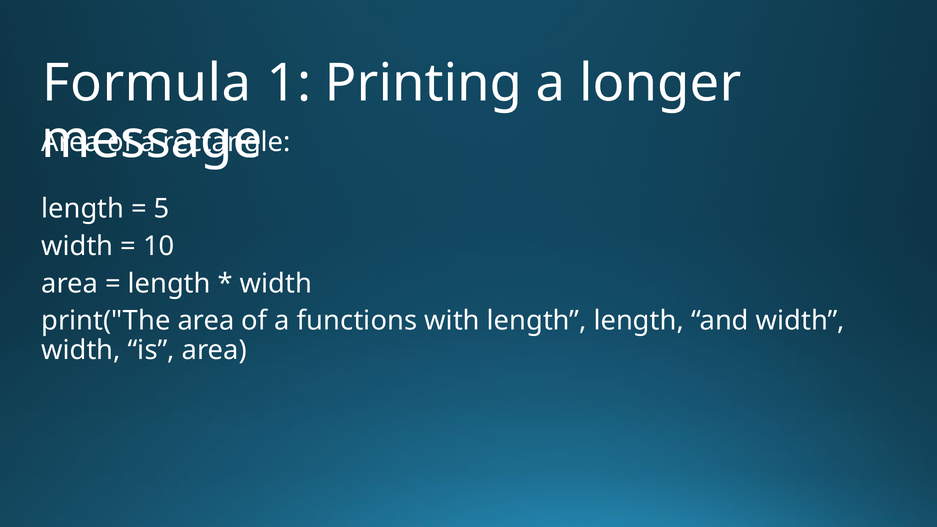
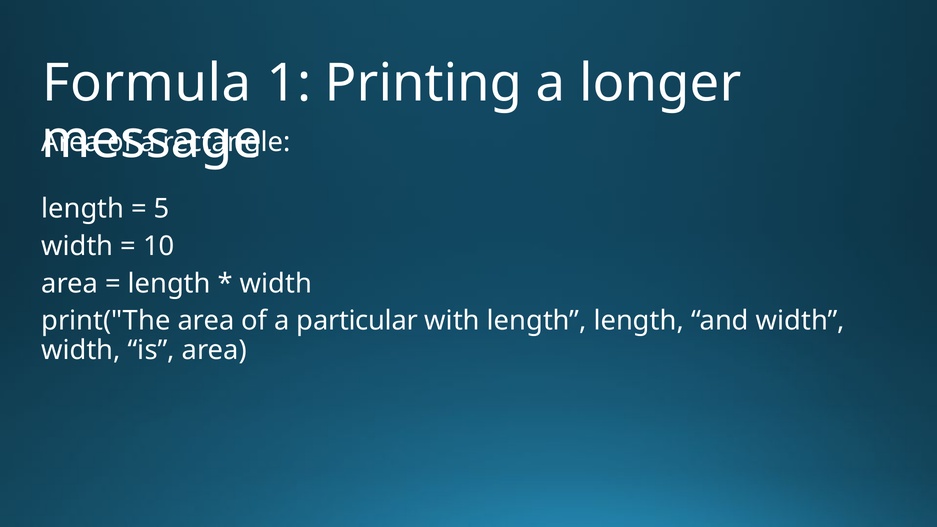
functions: functions -> particular
